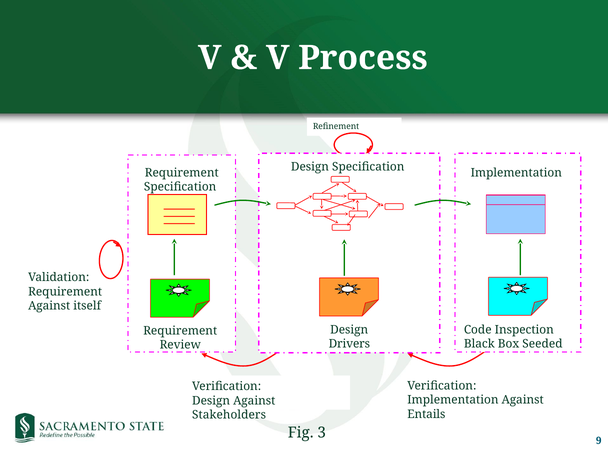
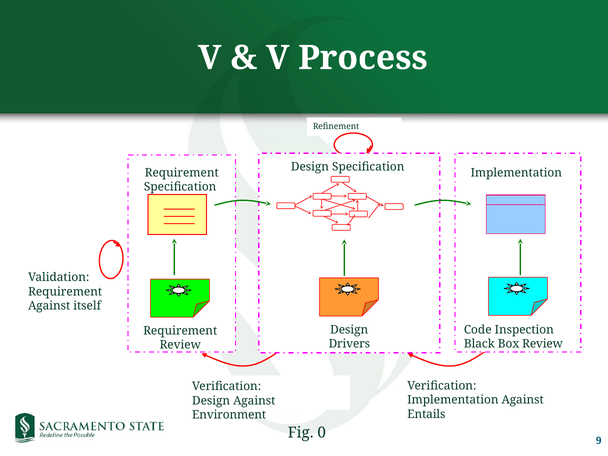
Box Seeded: Seeded -> Review
Stakeholders: Stakeholders -> Environment
3: 3 -> 0
